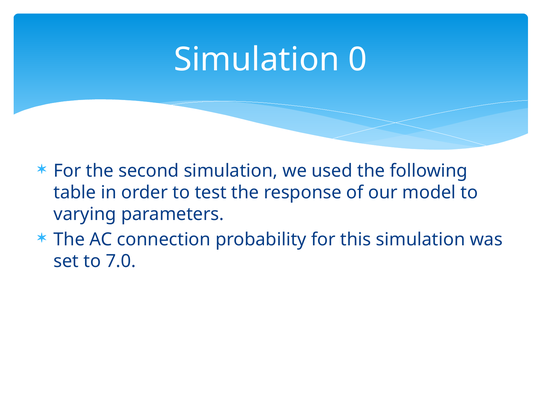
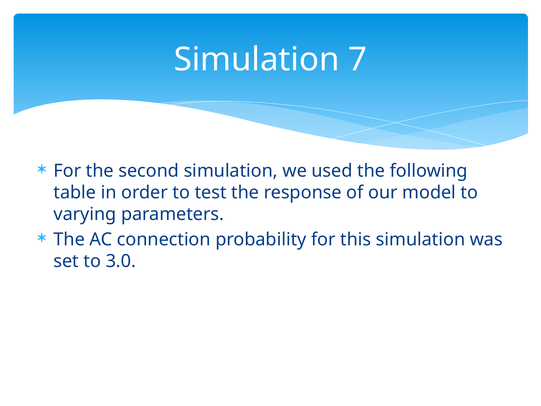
0: 0 -> 7
7.0: 7.0 -> 3.0
